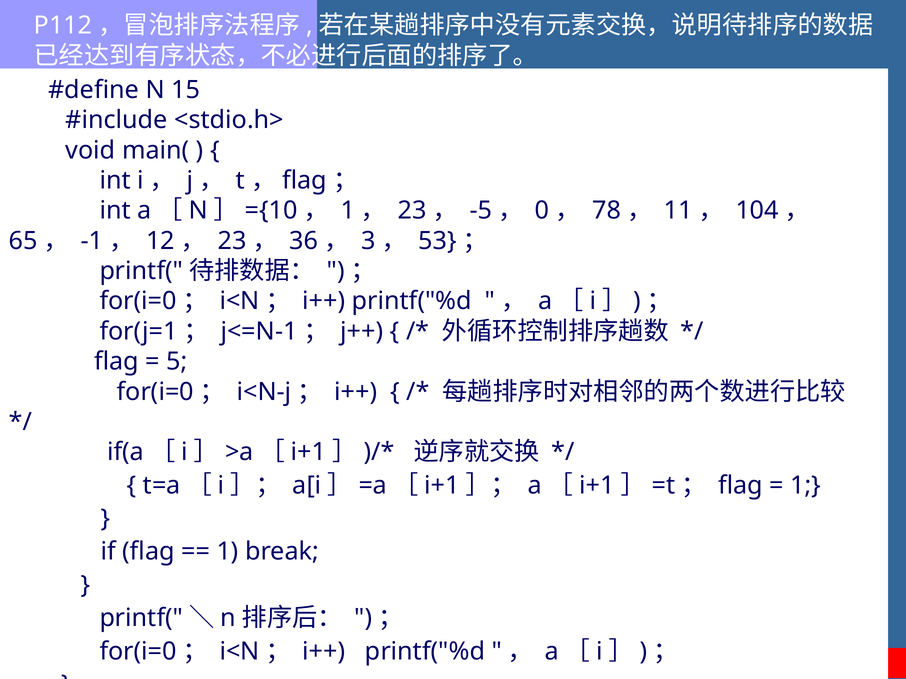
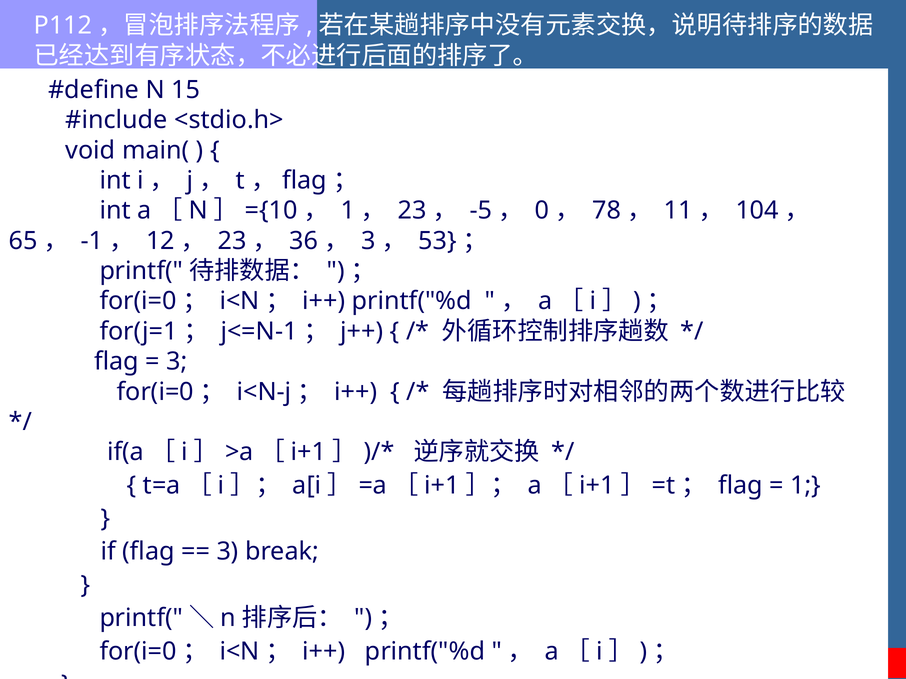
5 at (177, 362): 5 -> 3
1 at (228, 552): 1 -> 3
